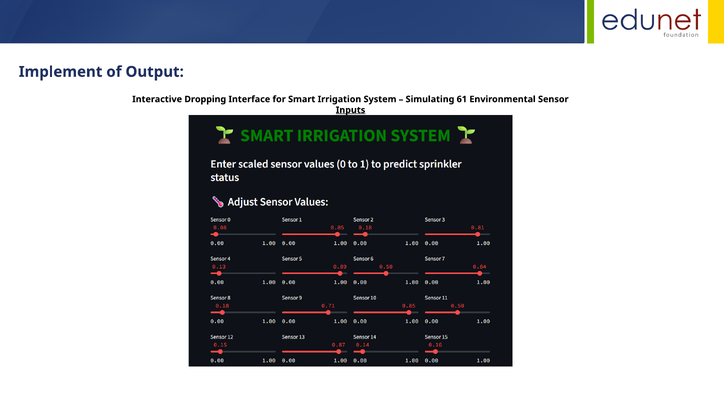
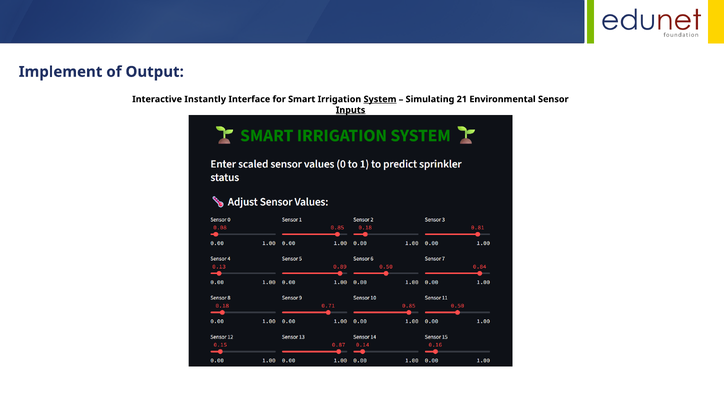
Dropping: Dropping -> Instantly
System underline: none -> present
61: 61 -> 21
